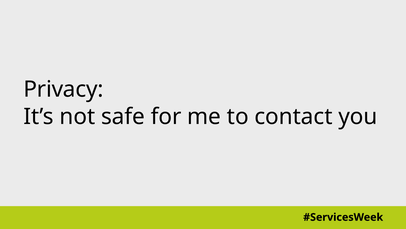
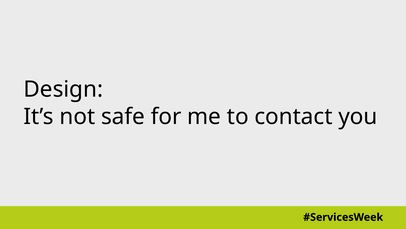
Privacy: Privacy -> Design
